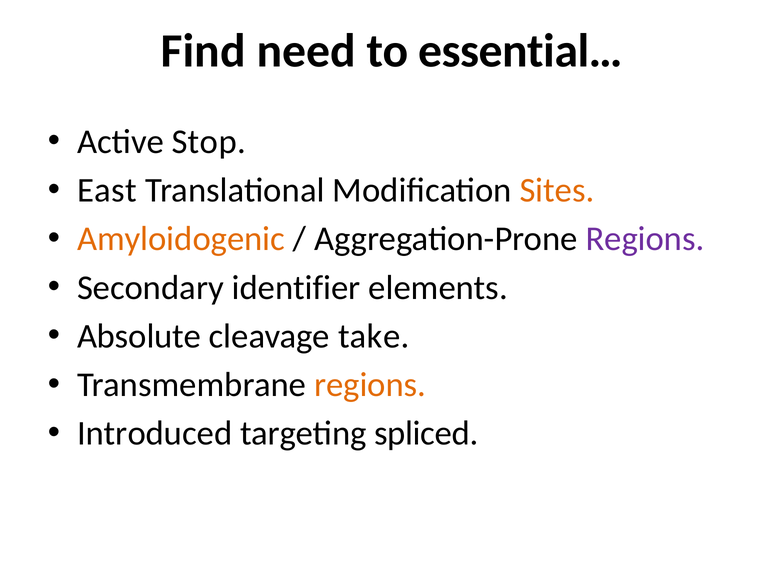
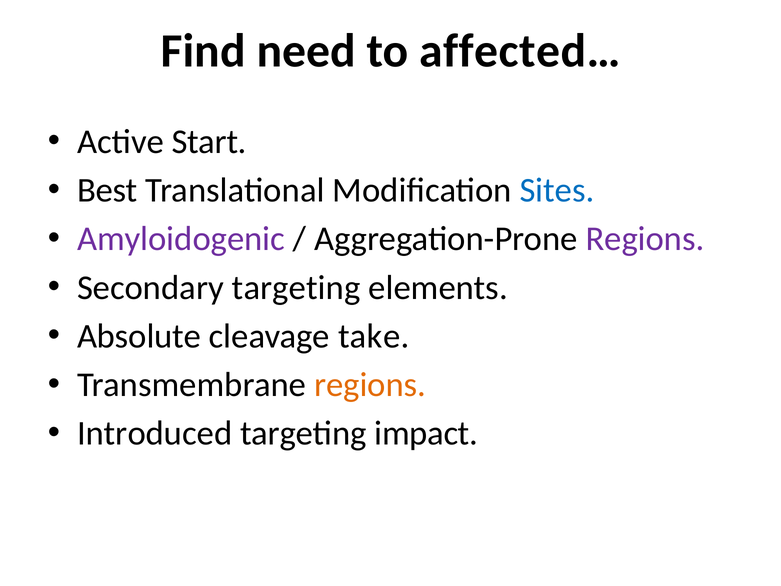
essential…: essential… -> affected…
Stop: Stop -> Start
East: East -> Best
Sites colour: orange -> blue
Amyloidogenic colour: orange -> purple
Secondary identifier: identifier -> targeting
spliced: spliced -> impact
